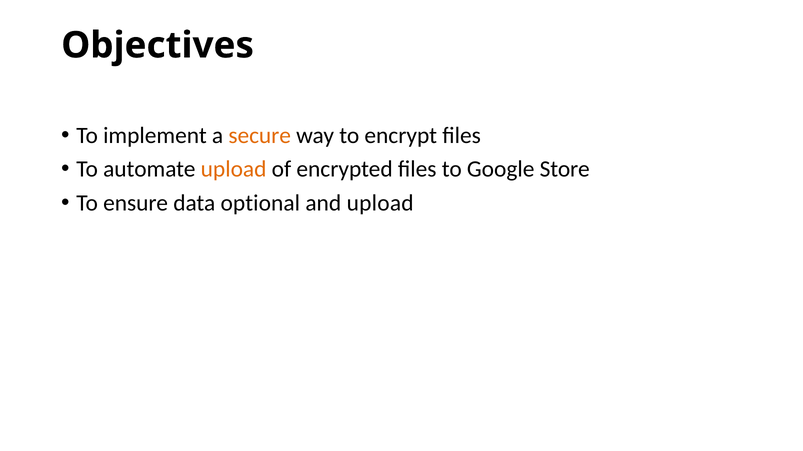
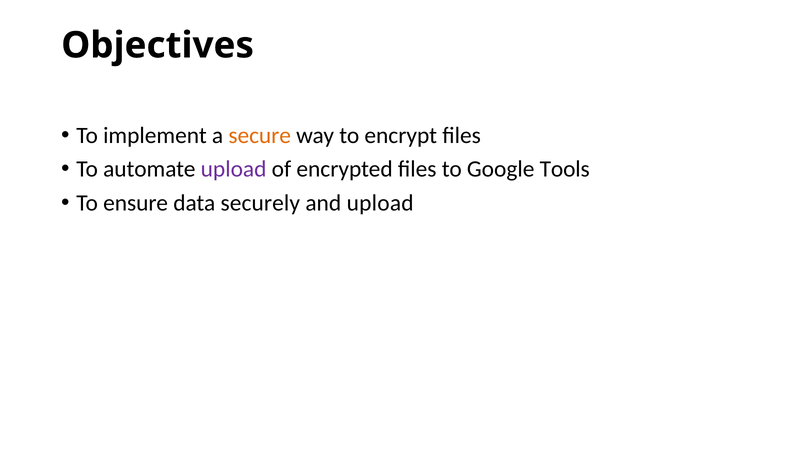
upload at (234, 169) colour: orange -> purple
Store: Store -> Tools
optional: optional -> securely
